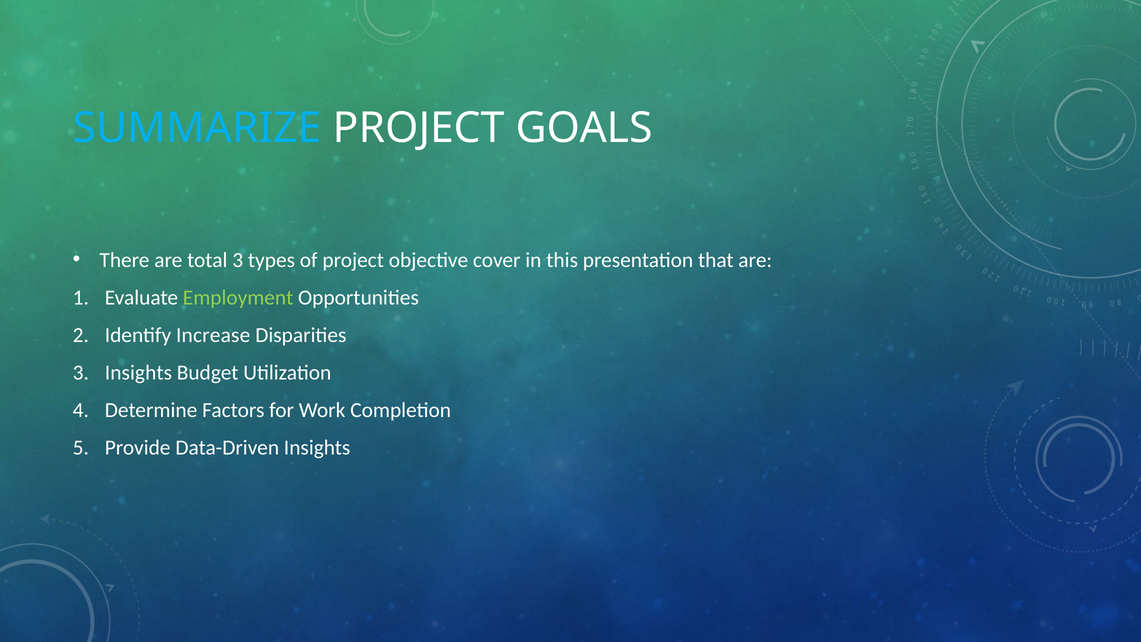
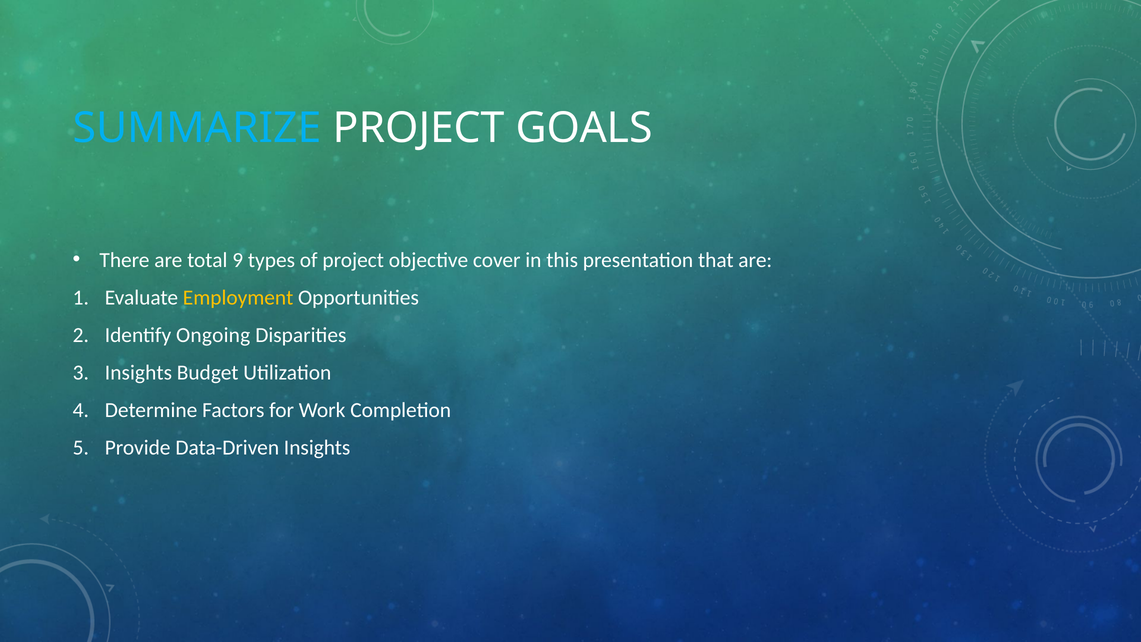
total 3: 3 -> 9
Employment colour: light green -> yellow
Increase: Increase -> Ongoing
